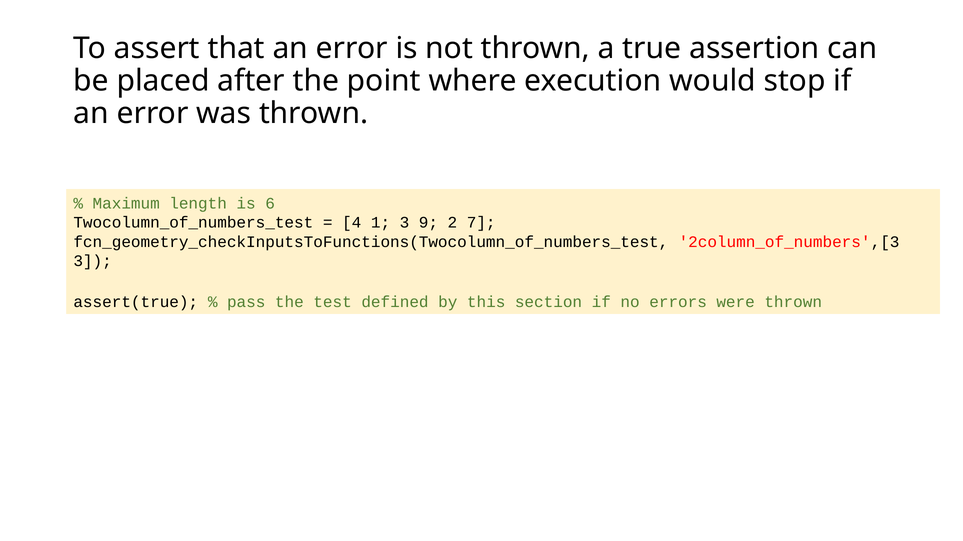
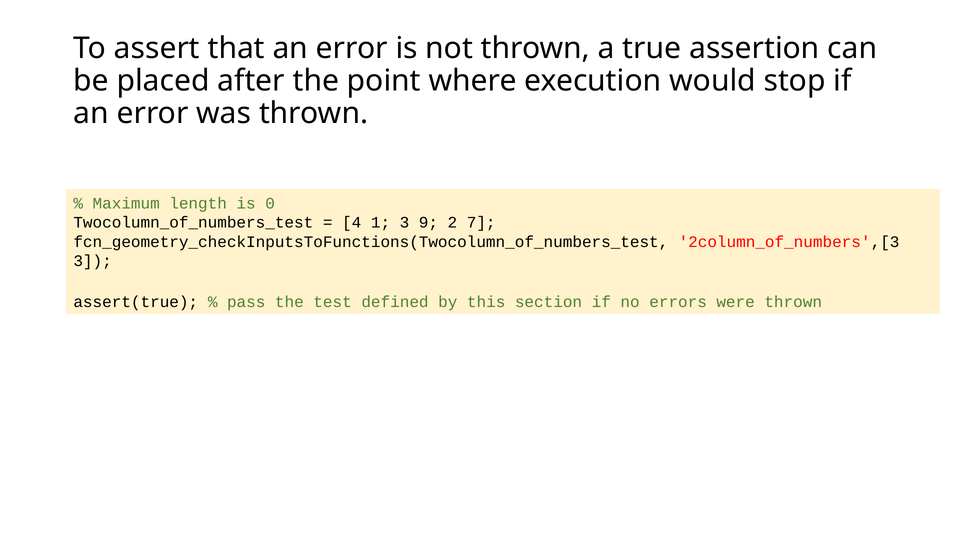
6: 6 -> 0
